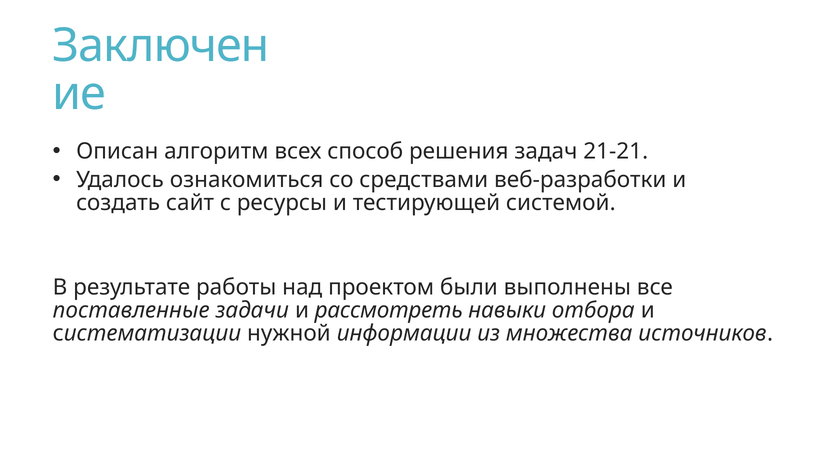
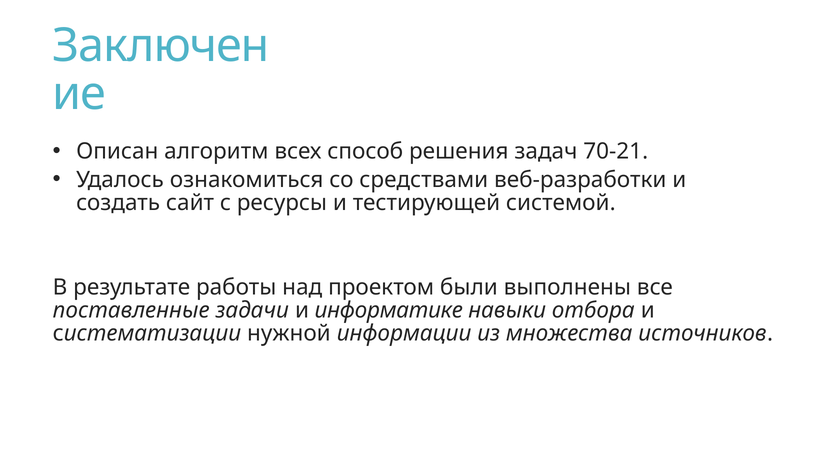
21-21: 21-21 -> 70-21
рассмотреть: рассмотреть -> информатике
